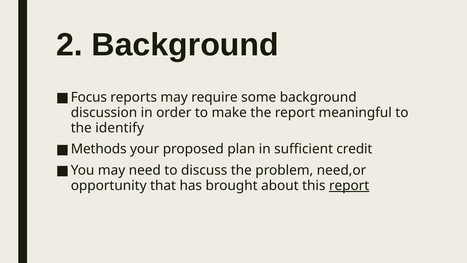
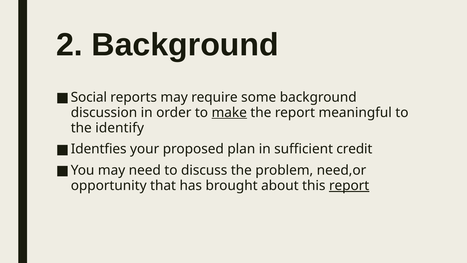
Focus: Focus -> Social
make underline: none -> present
Methods: Methods -> Identfies
